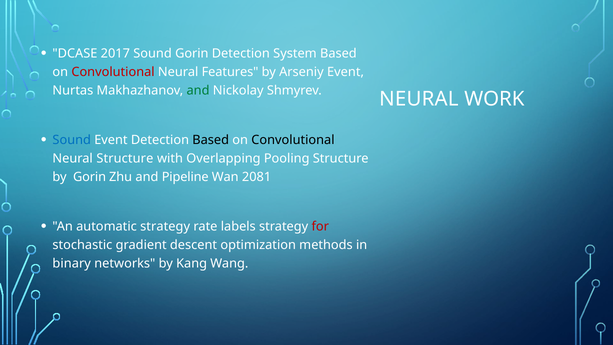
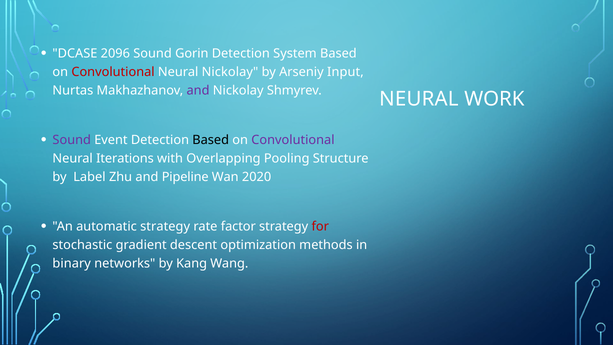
2017: 2017 -> 2096
Neural Features: Features -> Nickolay
Arseniy Event: Event -> Input
and at (198, 90) colour: green -> purple
Sound at (72, 140) colour: blue -> purple
Convolutional at (293, 140) colour: black -> purple
Neural Structure: Structure -> Iterations
by Gorin: Gorin -> Label
2081: 2081 -> 2020
labels: labels -> factor
